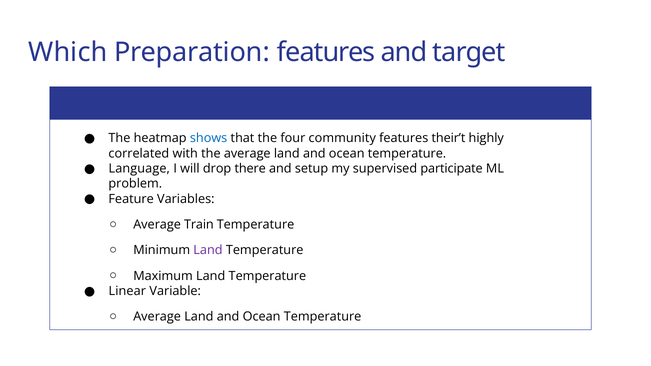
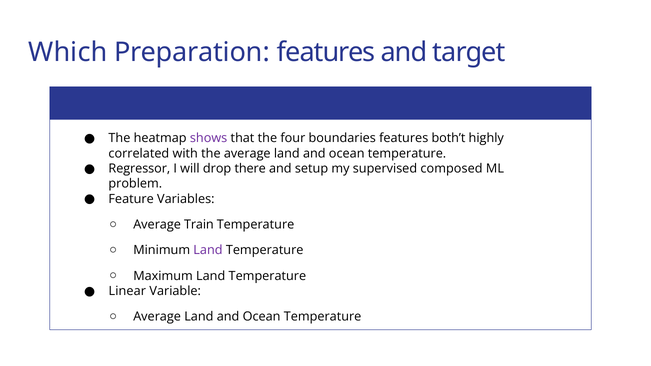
shows colour: blue -> purple
community: community -> boundaries
their’t: their’t -> both’t
Language: Language -> Regressor
participate: participate -> composed
